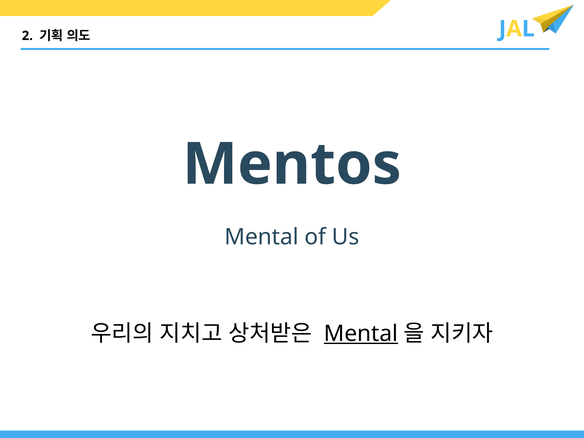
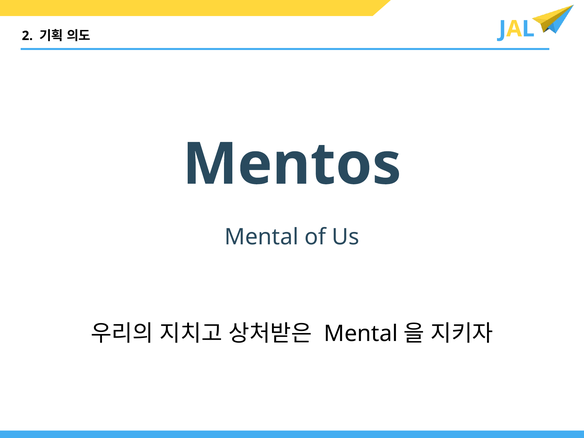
Mental at (361, 334) underline: present -> none
